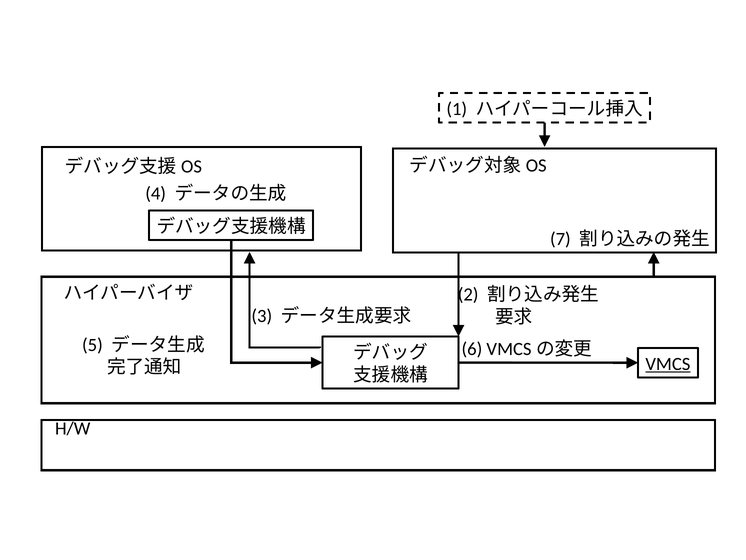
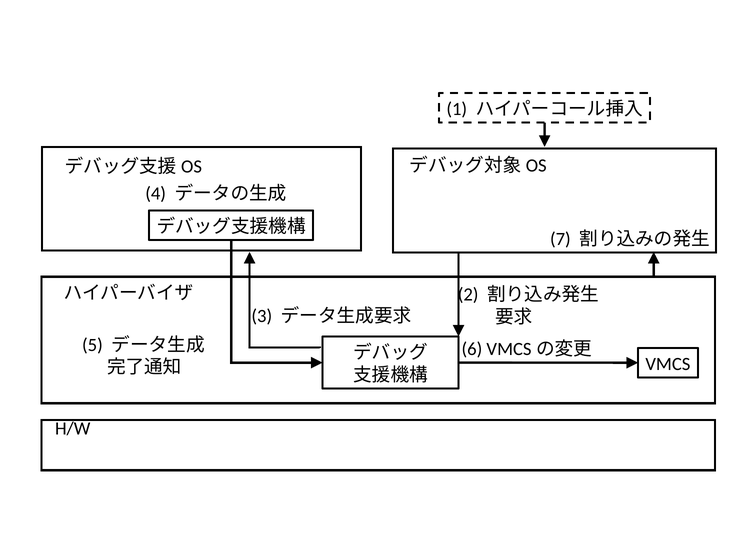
VMCS underline: present -> none
